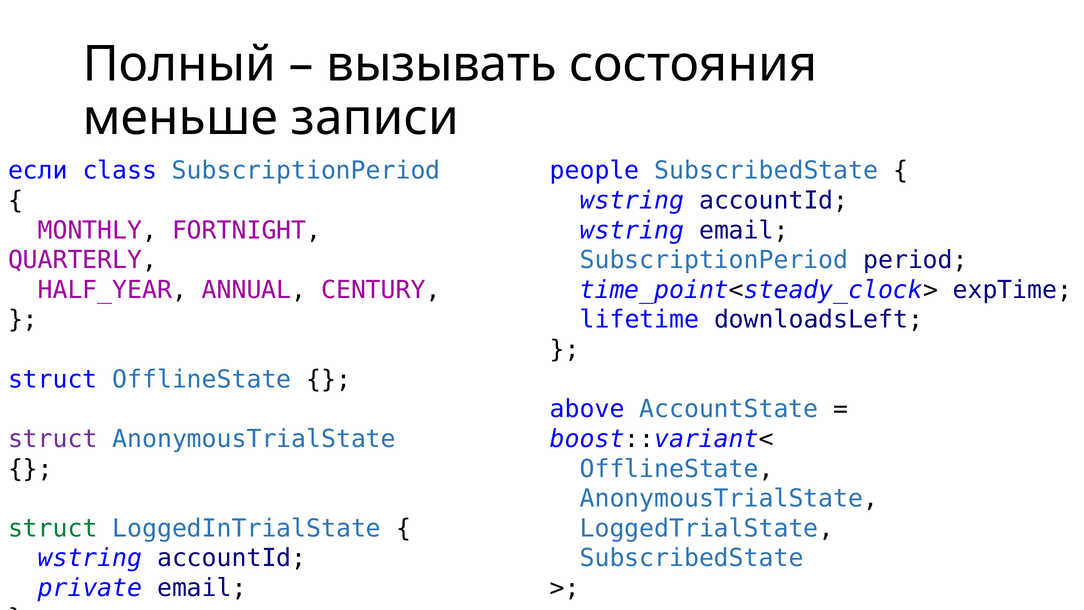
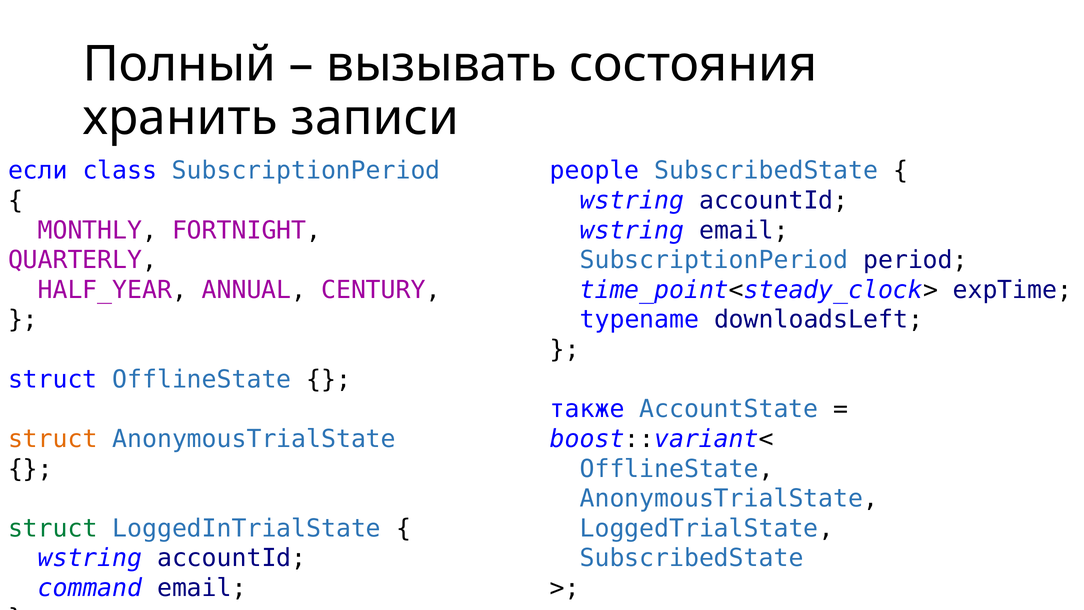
меньше: меньше -> хранить
lifetime: lifetime -> typename
above: above -> также
struct at (53, 439) colour: purple -> orange
private: private -> command
